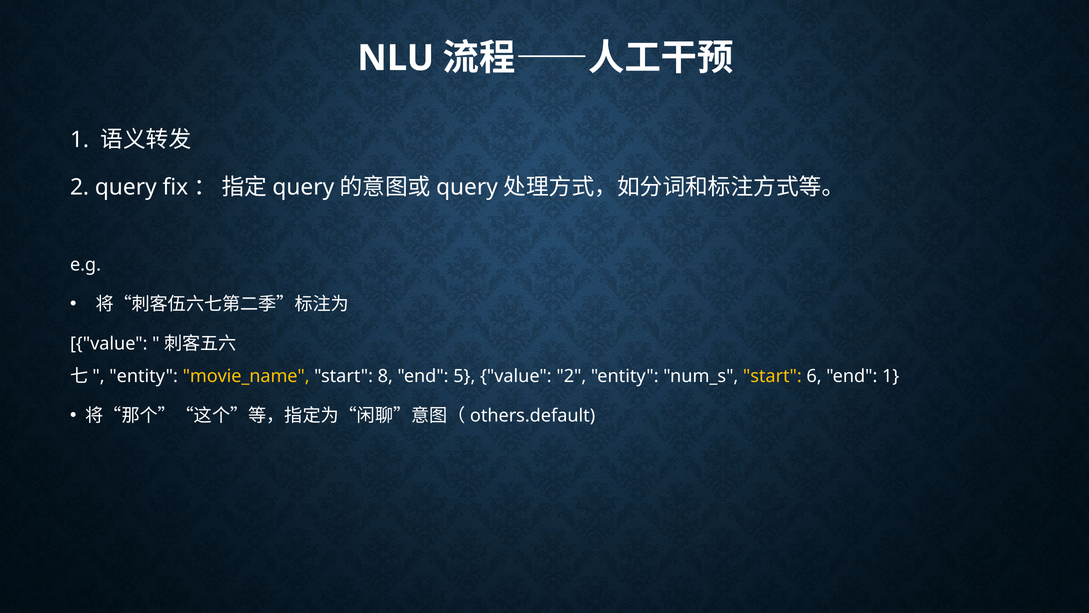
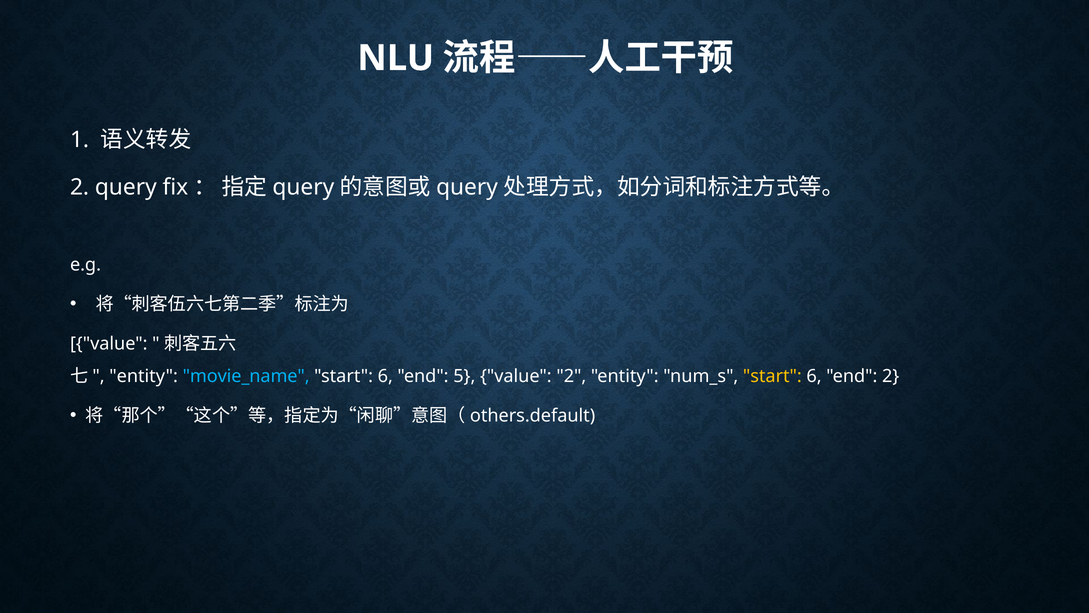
movie_name colour: yellow -> light blue
8 at (385, 376): 8 -> 6
end 1: 1 -> 2
